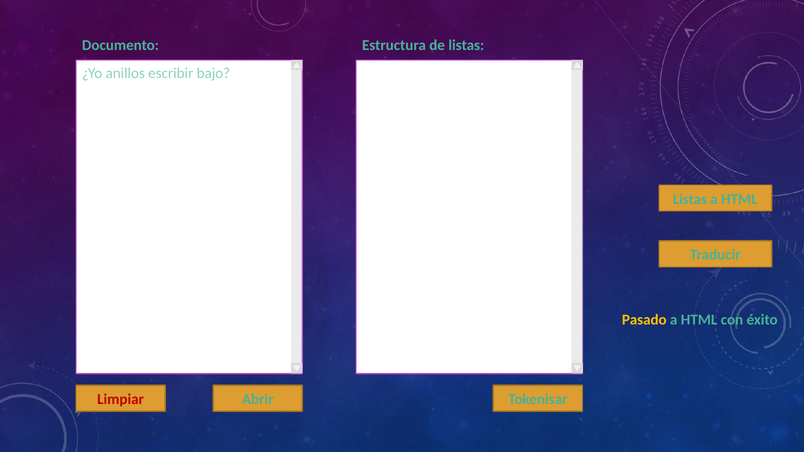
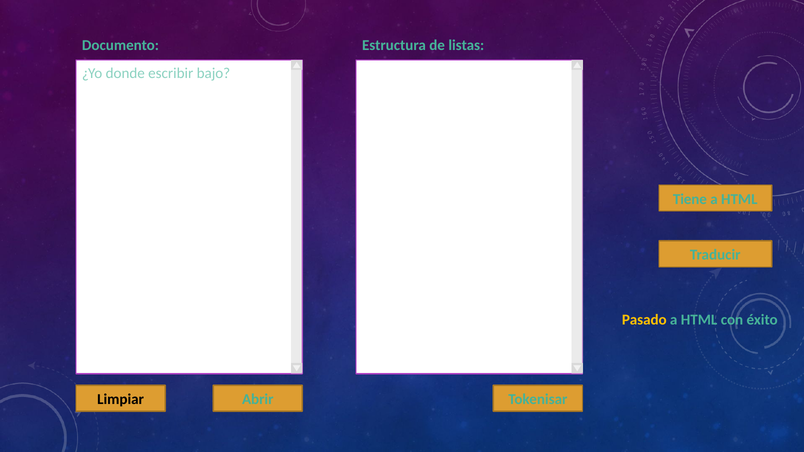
anillos: anillos -> donde
Listas at (690, 199): Listas -> Tiene
Limpiar colour: red -> black
